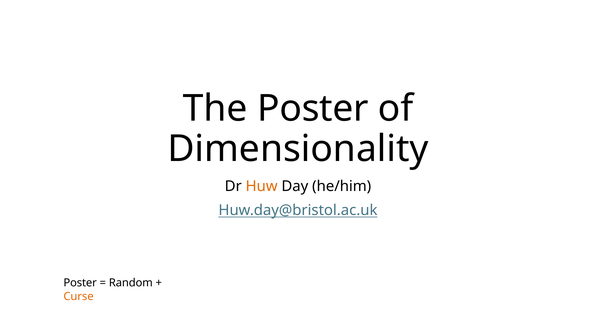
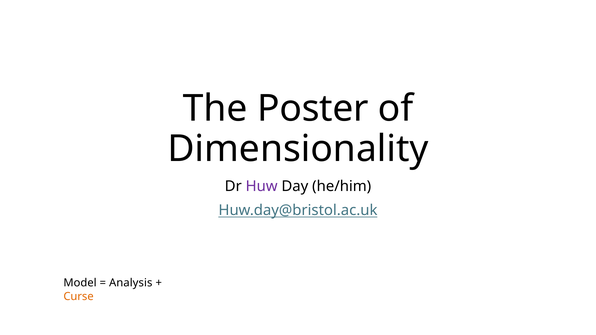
Huw colour: orange -> purple
Poster at (80, 283): Poster -> Model
Random: Random -> Analysis
